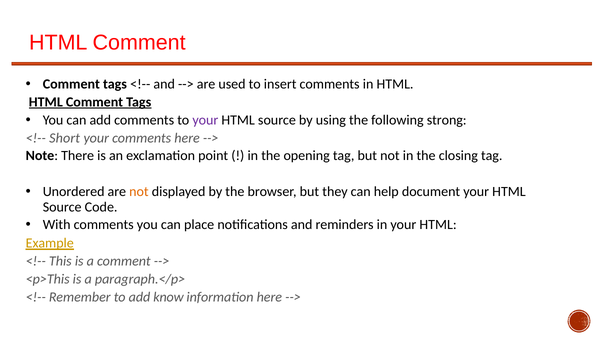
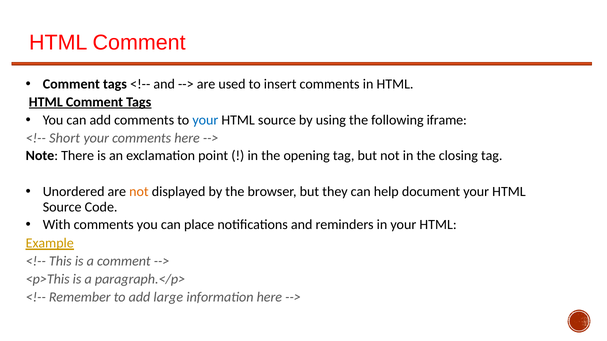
your at (205, 120) colour: purple -> blue
strong: strong -> iframe
know: know -> large
